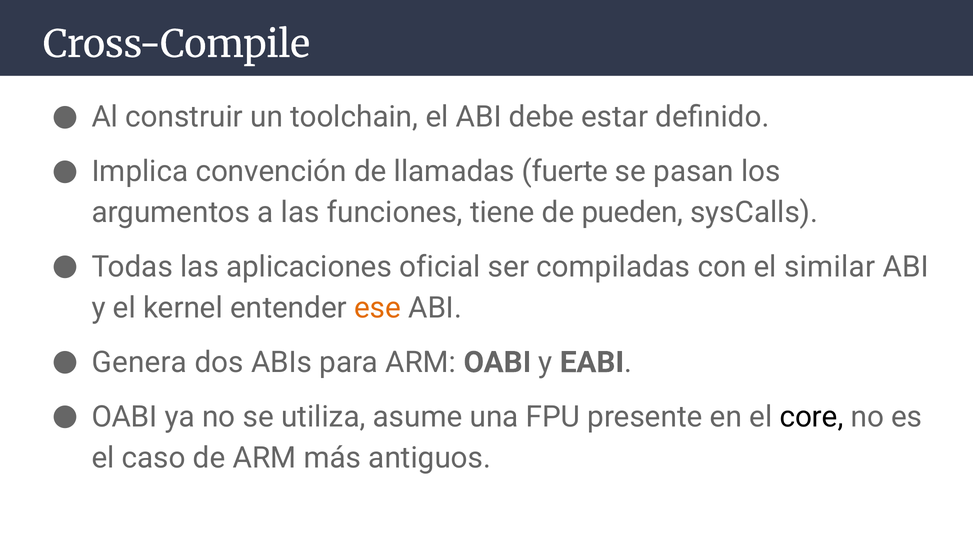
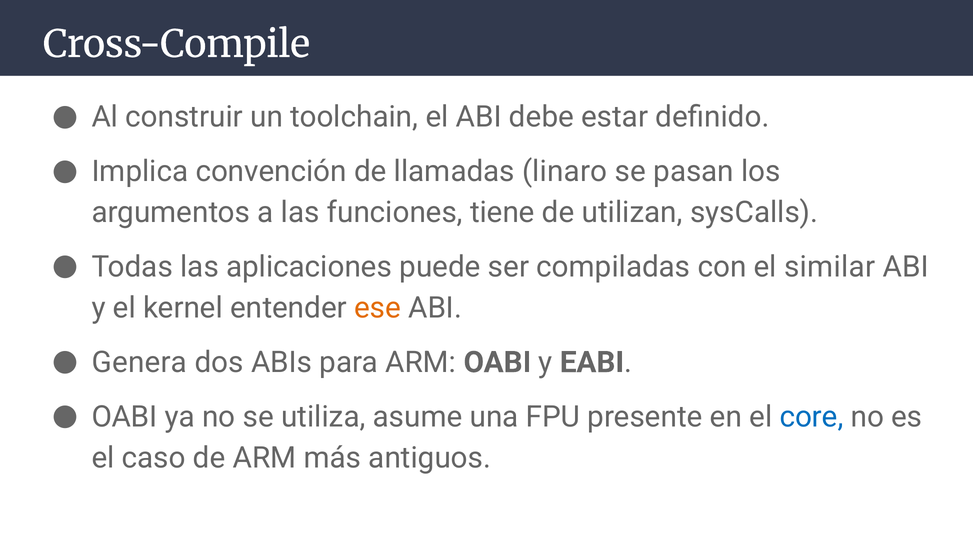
fuerte: fuerte -> linaro
pueden: pueden -> utilizan
oficial: oficial -> puede
core colour: black -> blue
